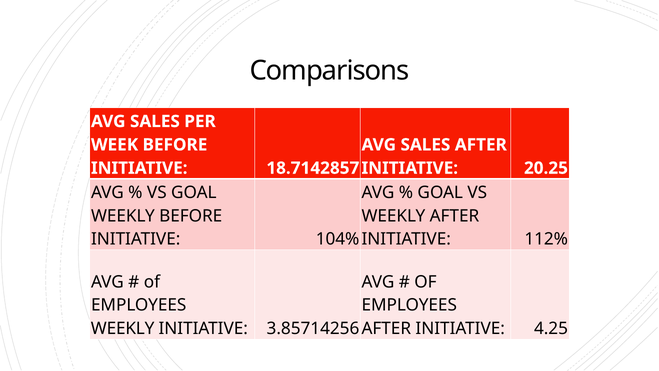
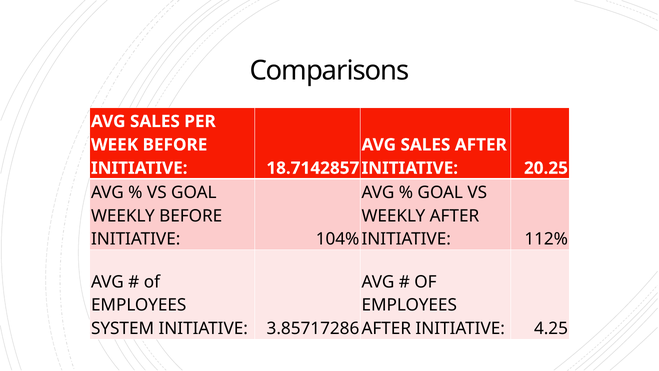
WEEKLY at (123, 328): WEEKLY -> SYSTEM
3.85714256: 3.85714256 -> 3.85717286
